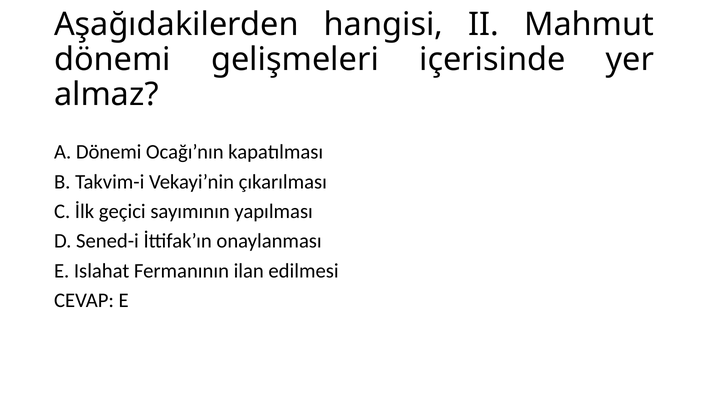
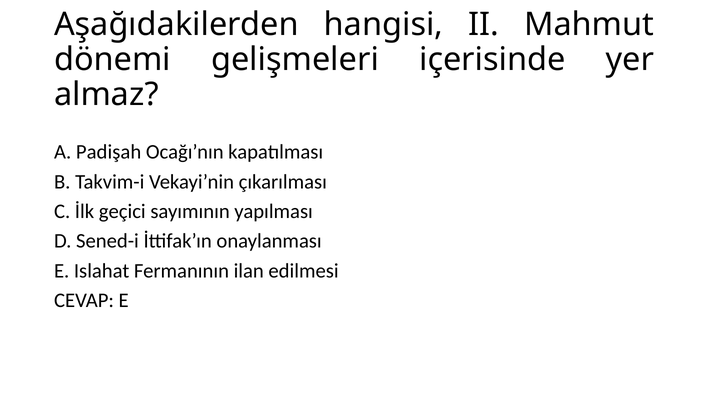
A Dönemi: Dönemi -> Padişah
